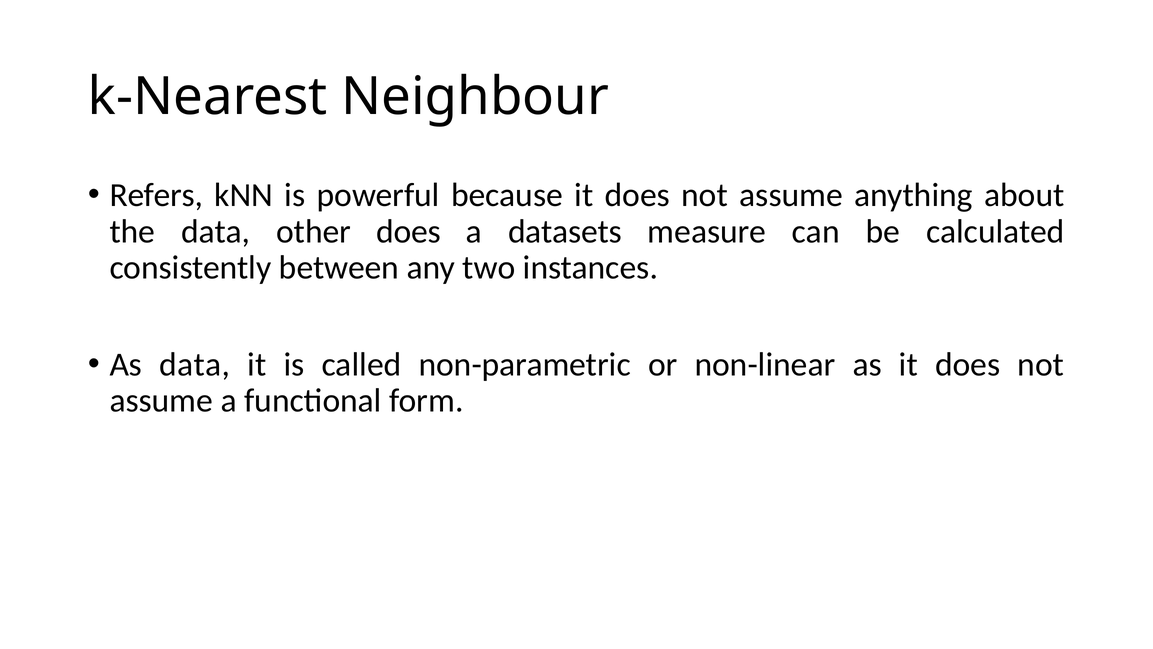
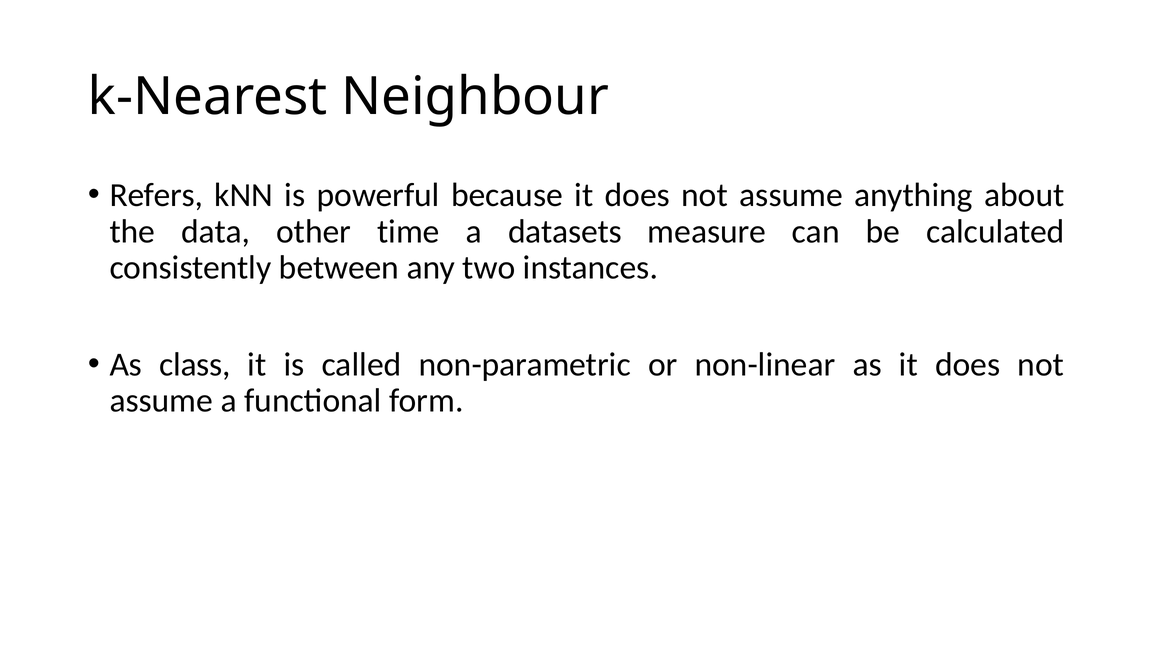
other does: does -> time
As data: data -> class
